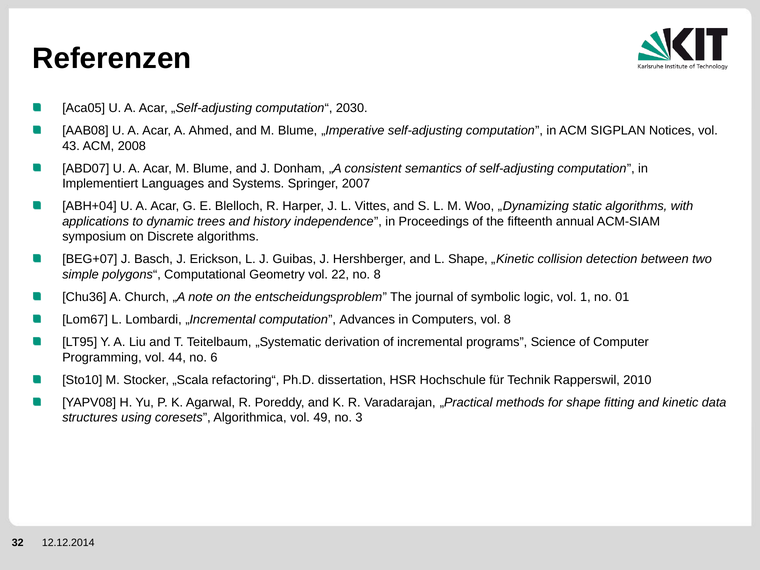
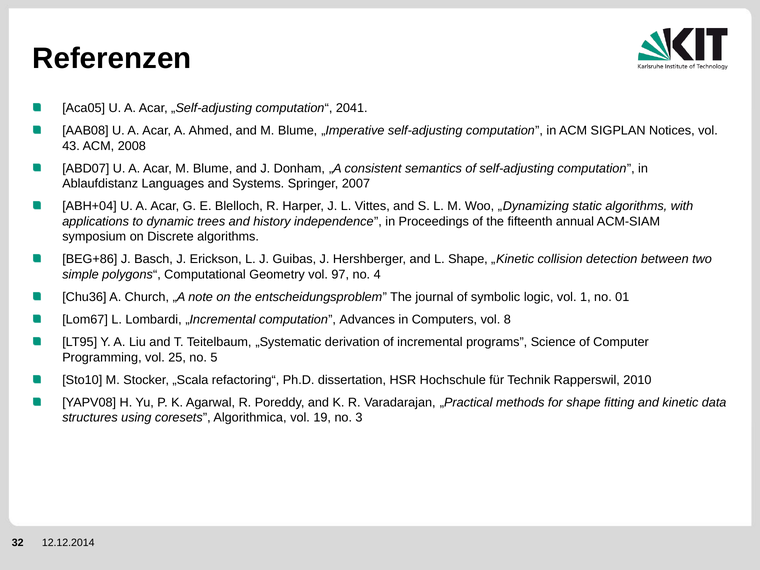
2030: 2030 -> 2041
Implementiert: Implementiert -> Ablaufdistanz
BEG+07: BEG+07 -> BEG+86
22: 22 -> 97
no 8: 8 -> 4
44: 44 -> 25
6: 6 -> 5
49: 49 -> 19
